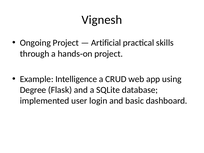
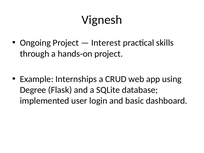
Artificial: Artificial -> Interest
Intelligence: Intelligence -> Internships
